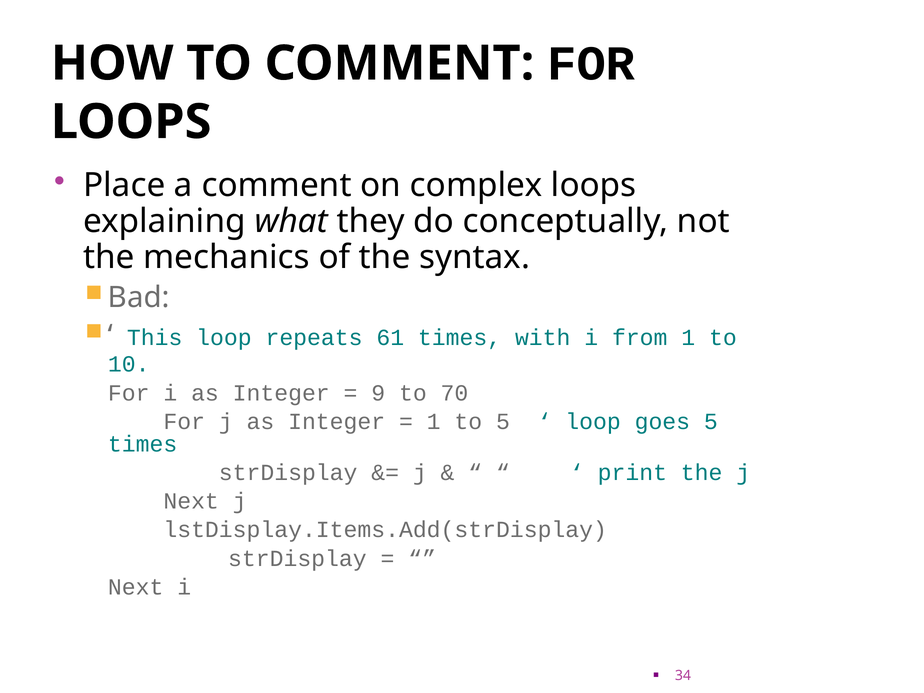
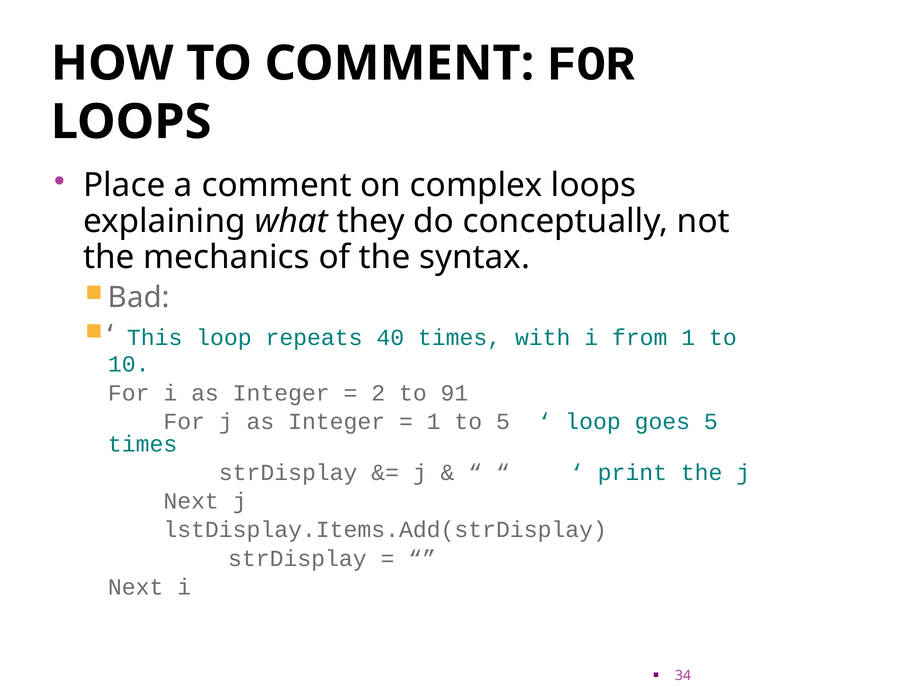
61: 61 -> 40
9: 9 -> 2
70: 70 -> 91
